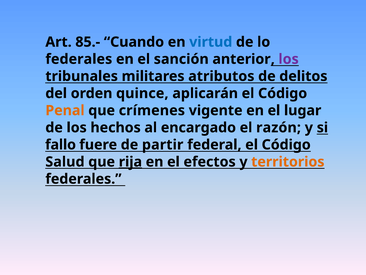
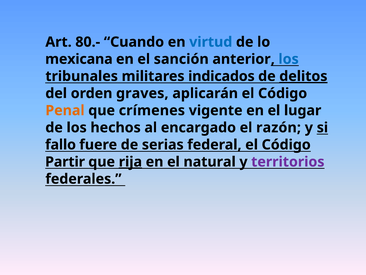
85.-: 85.- -> 80.-
federales at (79, 59): federales -> mexicana
los at (289, 59) colour: purple -> blue
atributos: atributos -> indicados
delitos underline: none -> present
quince: quince -> graves
partir: partir -> serias
Salud: Salud -> Partir
efectos: efectos -> natural
territorios colour: orange -> purple
